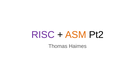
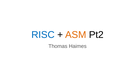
RISC colour: purple -> blue
